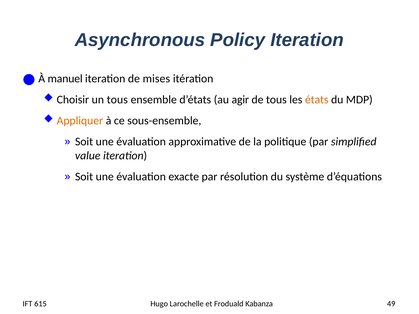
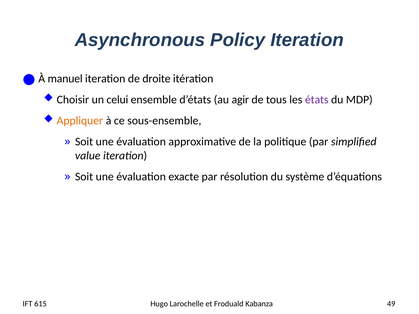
mises: mises -> droite
un tous: tous -> celui
états colour: orange -> purple
